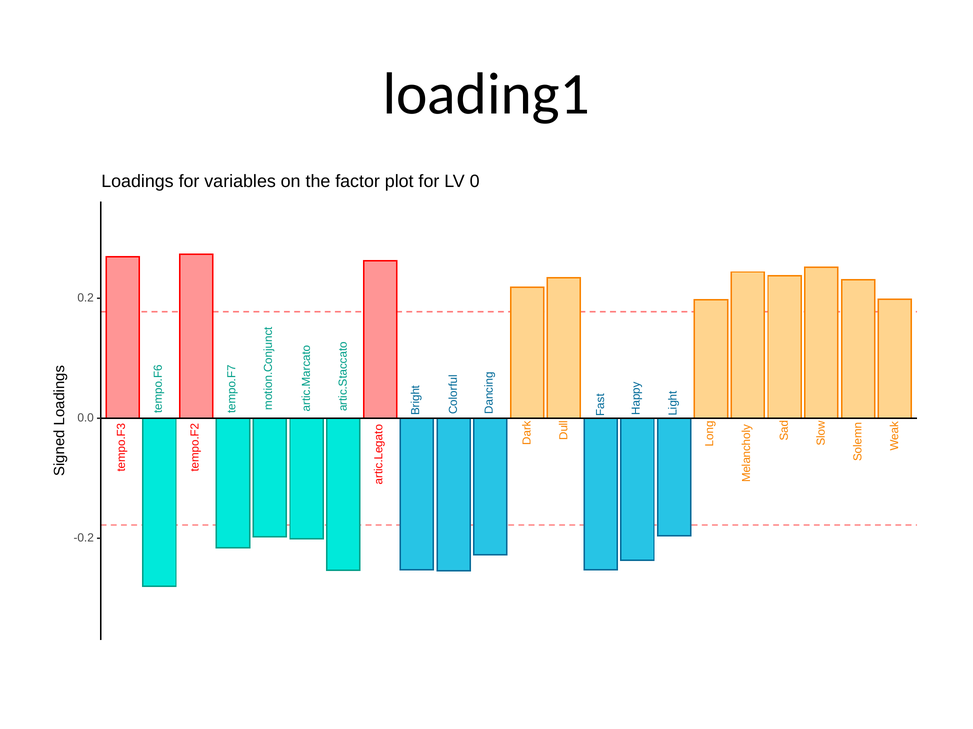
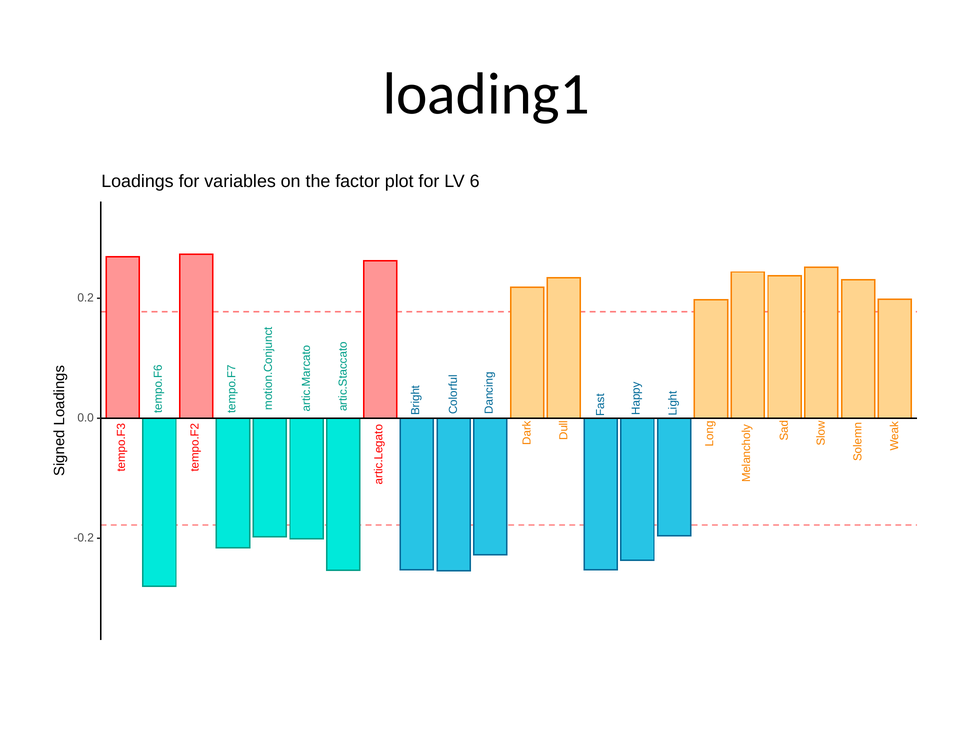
LV 0: 0 -> 6
